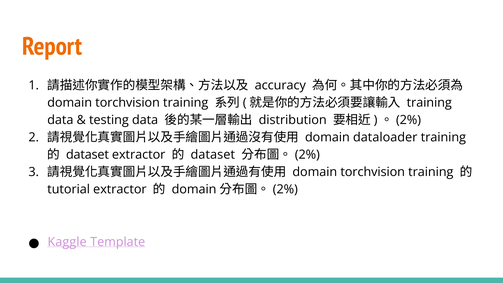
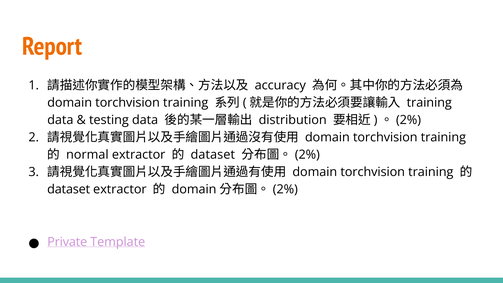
dataloader at (385, 137): dataloader -> torchvision
dataset at (87, 155): dataset -> normal
tutorial at (69, 189): tutorial -> dataset
Kaggle: Kaggle -> Private
